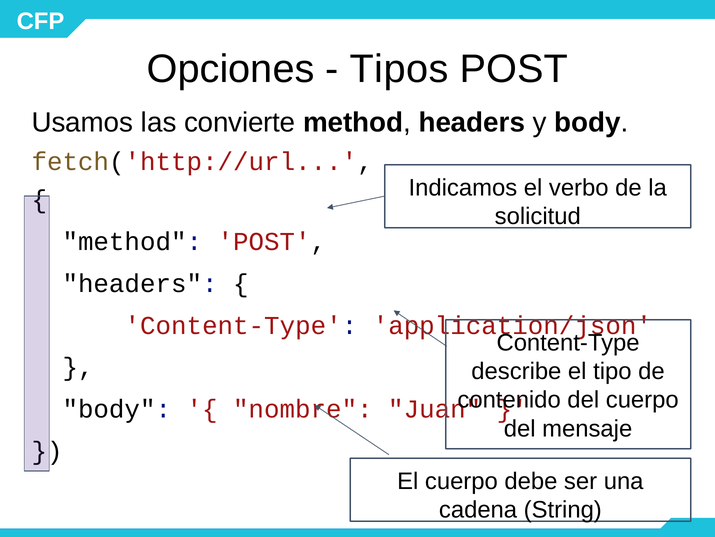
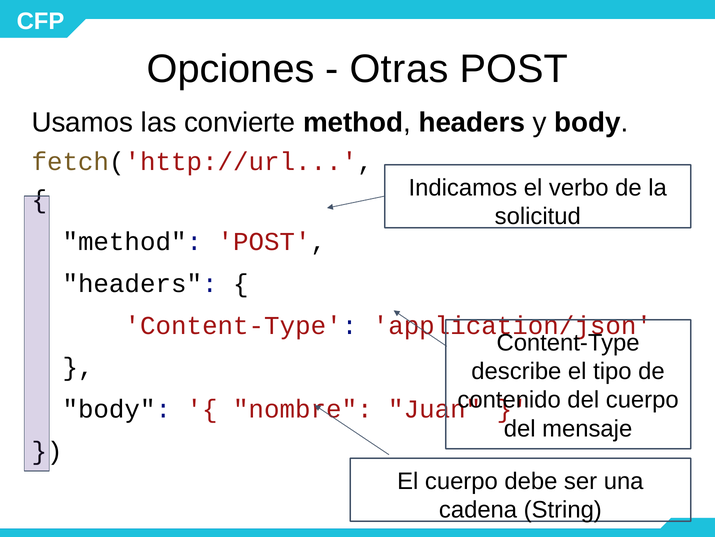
Tipos: Tipos -> Otras
